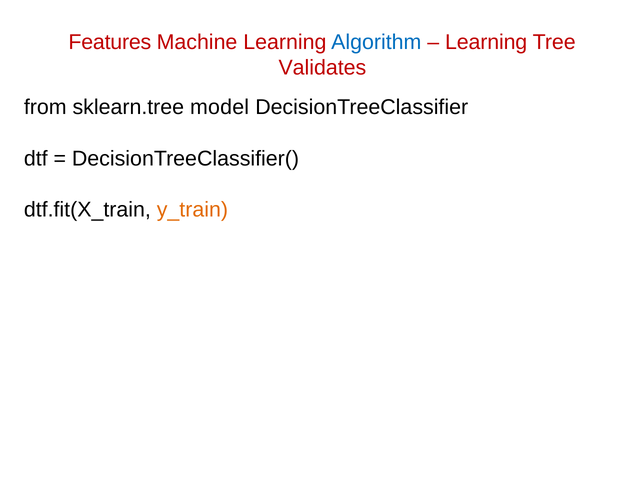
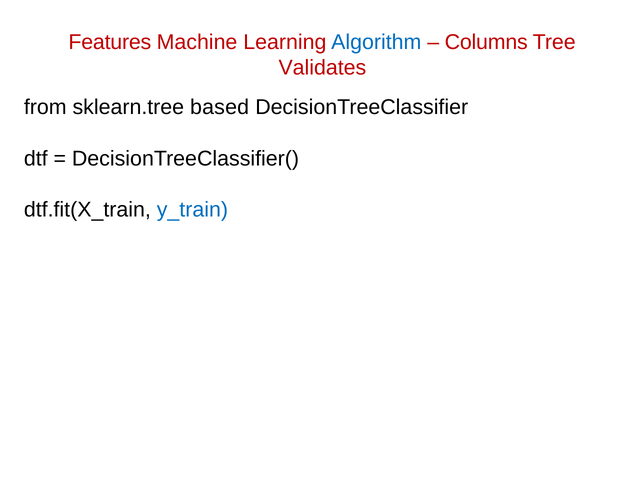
Learning at (486, 42): Learning -> Columns
model: model -> based
y_train colour: orange -> blue
